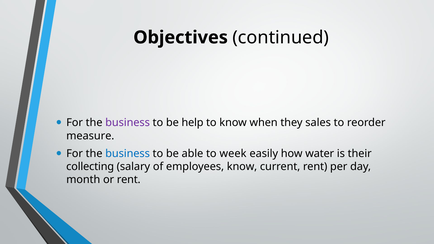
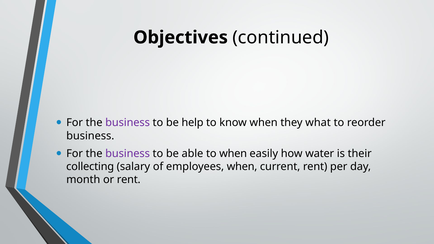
sales: sales -> what
measure at (90, 136): measure -> business
business at (128, 154) colour: blue -> purple
to week: week -> when
employees know: know -> when
